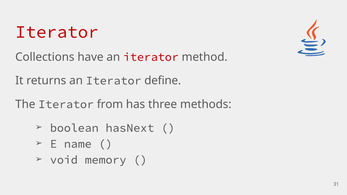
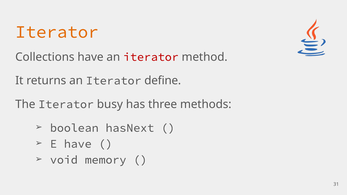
Iterator at (57, 32) colour: red -> orange
from: from -> busy
E name: name -> have
